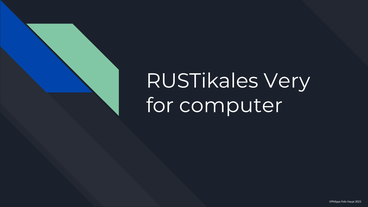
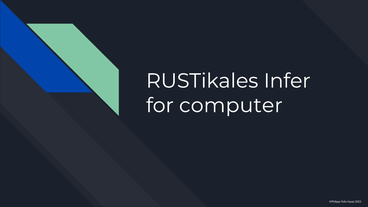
Very: Very -> Infer
